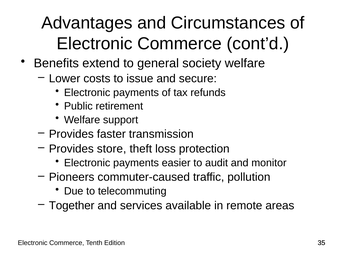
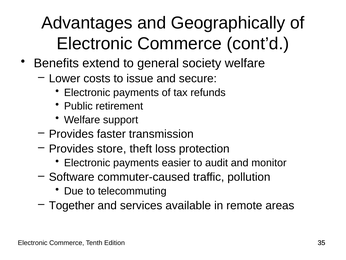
Circumstances: Circumstances -> Geographically
Pioneers: Pioneers -> Software
